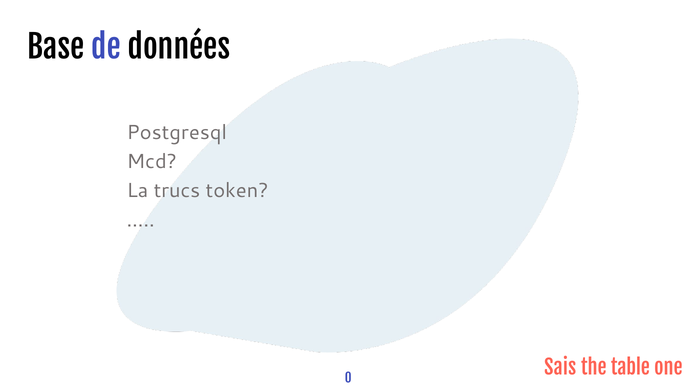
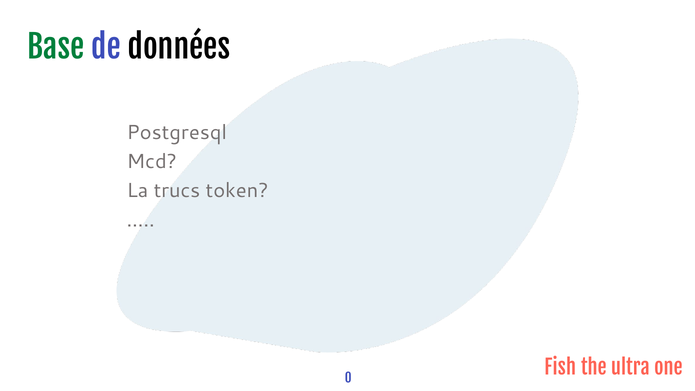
Base colour: black -> green
Sais: Sais -> Fish
table: table -> ultra
